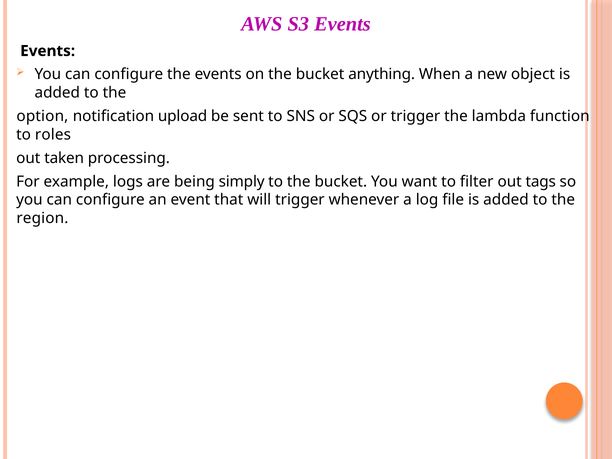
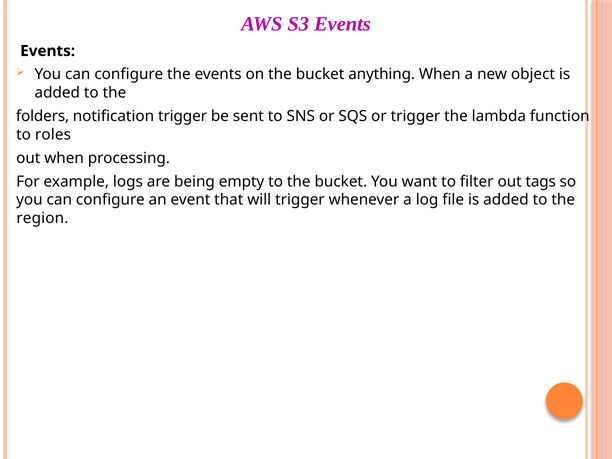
option: option -> folders
notification upload: upload -> trigger
out taken: taken -> when
simply: simply -> empty
